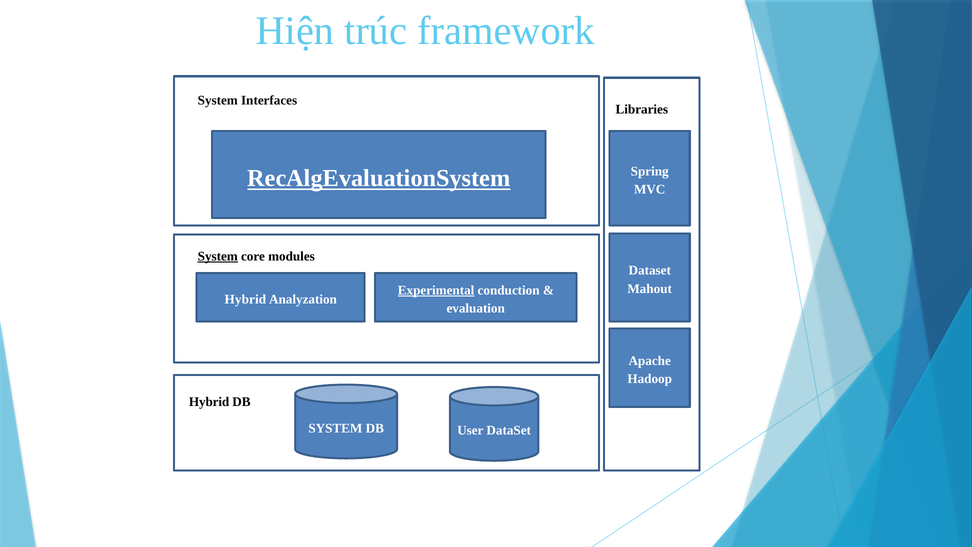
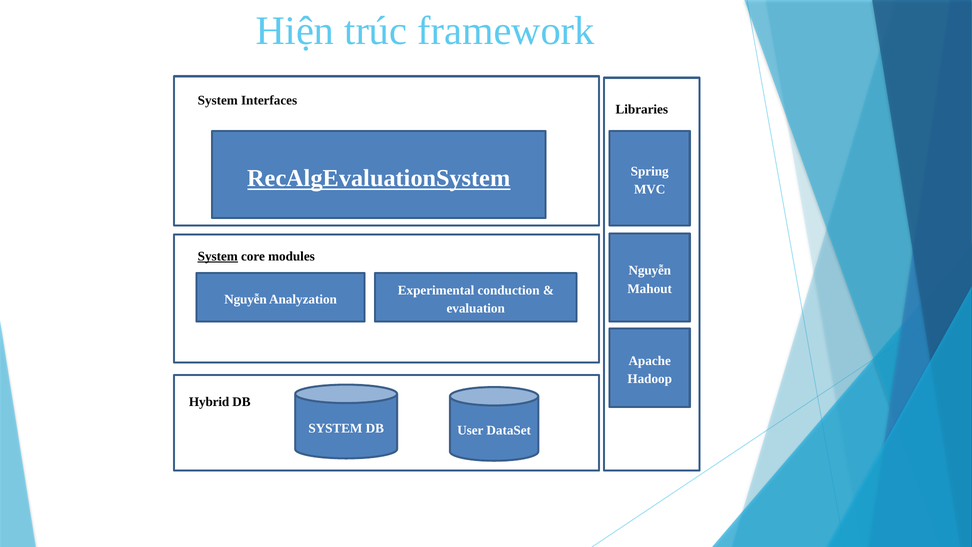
Dataset at (650, 270): Dataset -> Nguyễn
Experimental underline: present -> none
Hybrid at (245, 299): Hybrid -> Nguyễn
